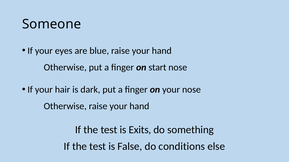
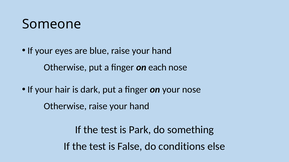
start: start -> each
Exits: Exits -> Park
